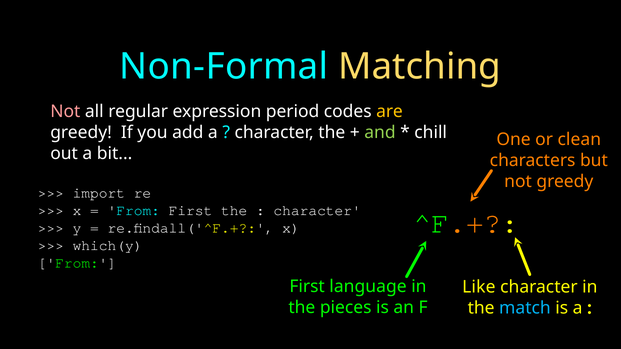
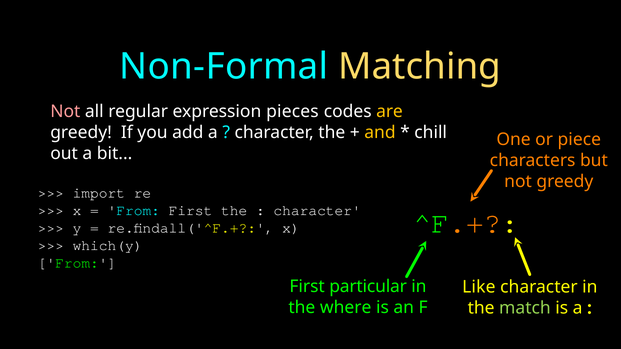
period: period -> pieces
and colour: light green -> yellow
clean: clean -> piece
language: language -> particular
pieces: pieces -> where
match colour: light blue -> light green
